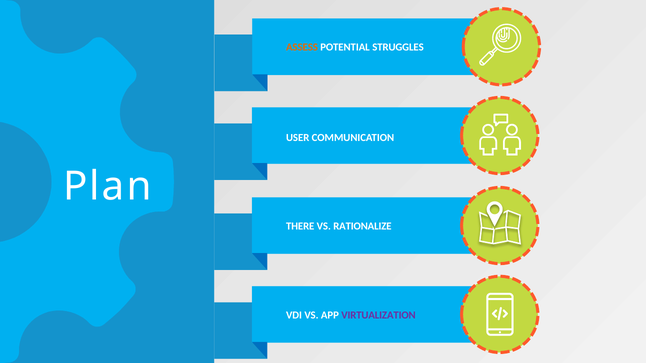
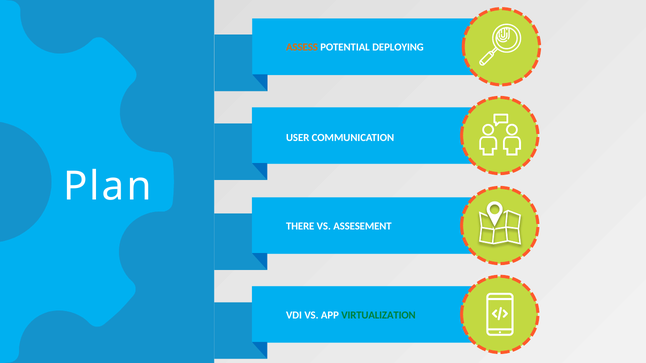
STRUGGLES: STRUGGLES -> DEPLOYING
RATIONALIZE: RATIONALIZE -> ASSESEMENT
VIRTUALIZATION colour: purple -> green
